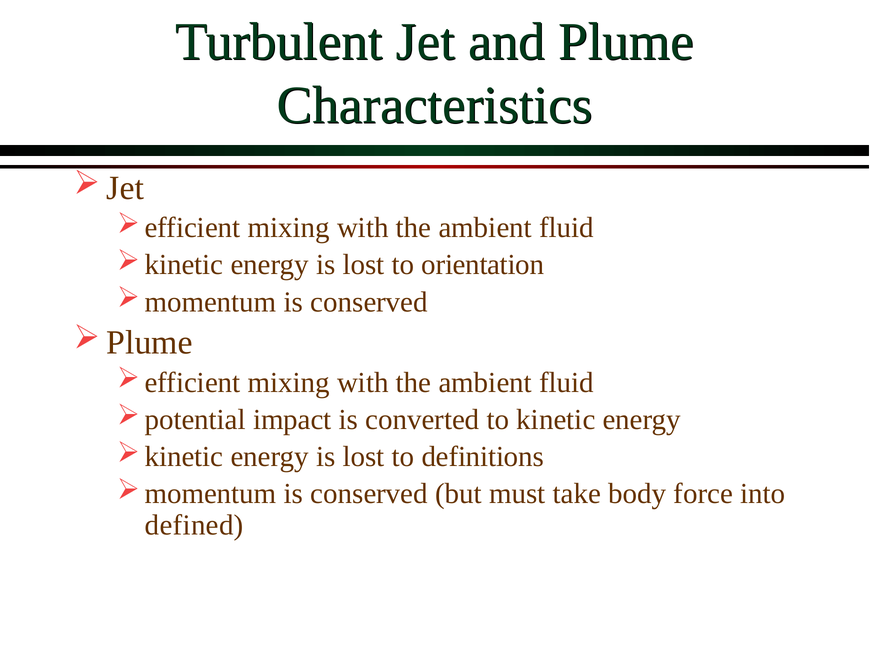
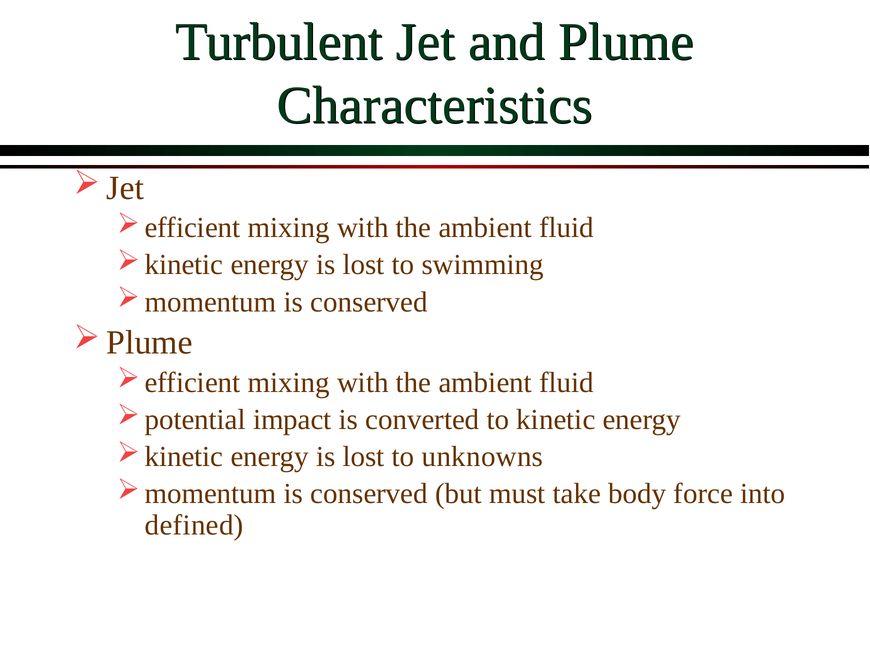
orientation: orientation -> swimming
definitions: definitions -> unknowns
